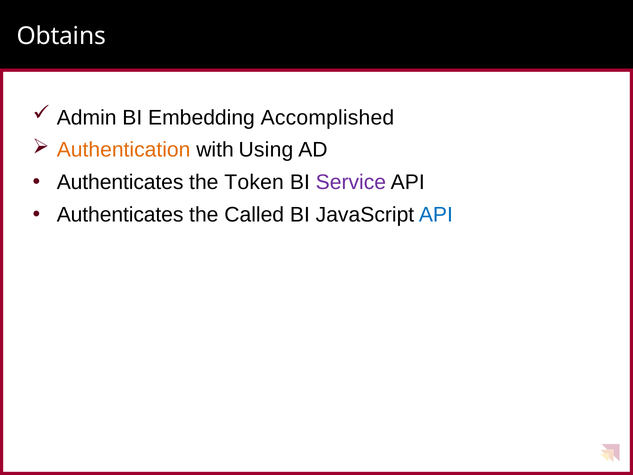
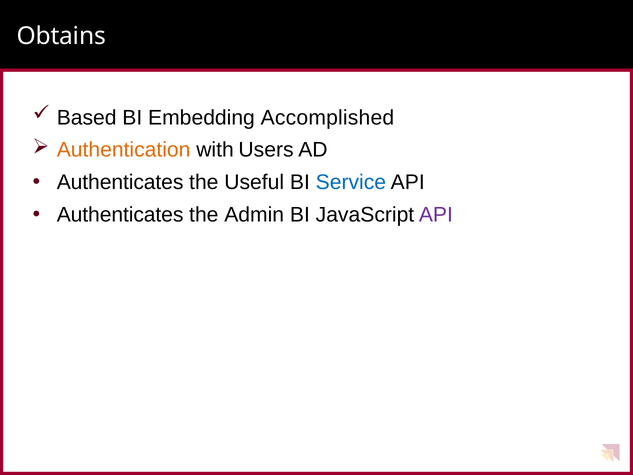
Admin: Admin -> Based
Using: Using -> Users
Token: Token -> Useful
Service colour: purple -> blue
Called: Called -> Admin
API at (436, 215) colour: blue -> purple
